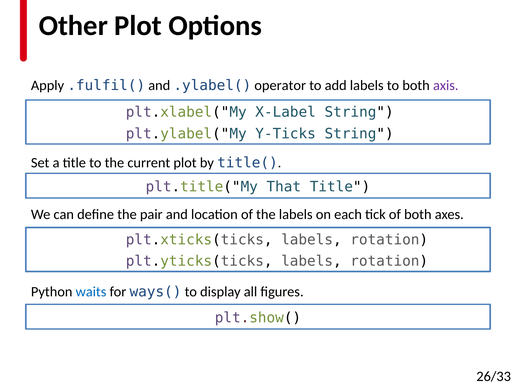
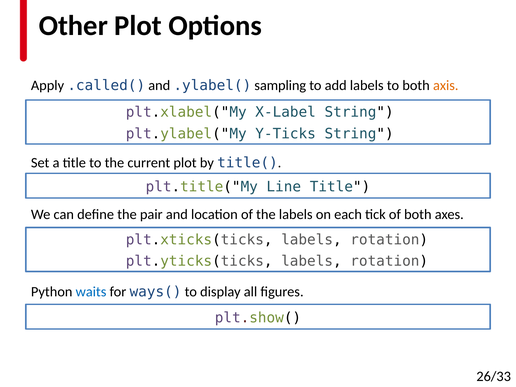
.fulfil(: .fulfil( -> .called(
operator: operator -> sampling
axis colour: purple -> orange
That: That -> Line
